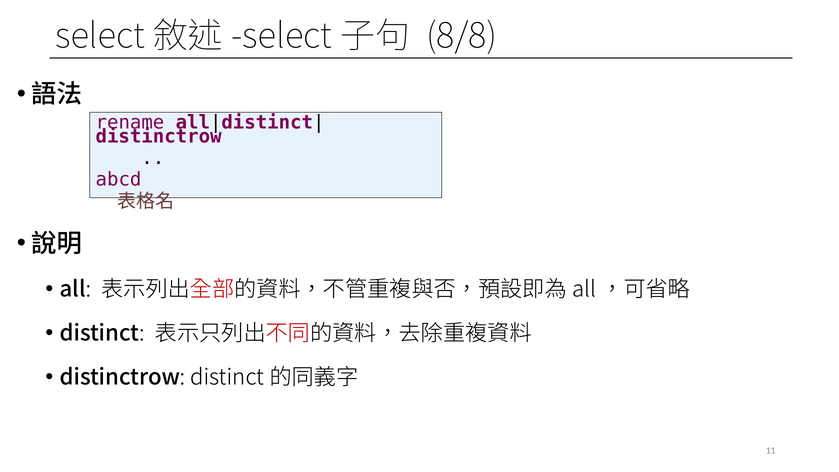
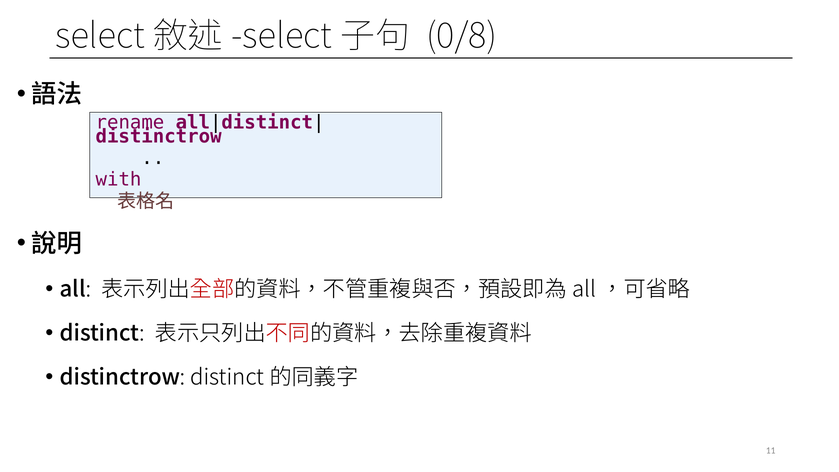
8/8: 8/8 -> 0/8
abcd: abcd -> with
